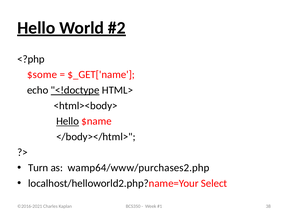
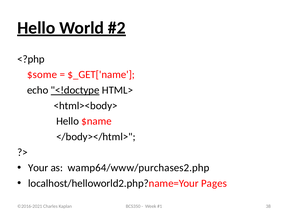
Hello at (68, 121) underline: present -> none
Turn: Turn -> Your
Select: Select -> Pages
